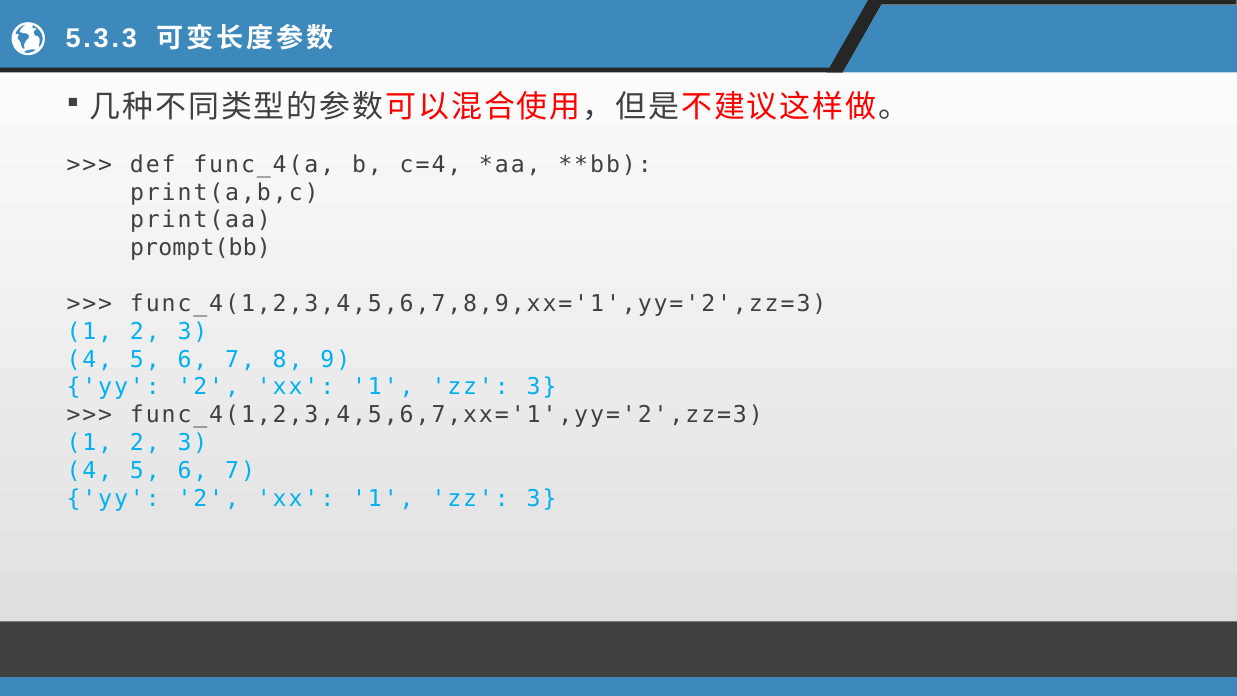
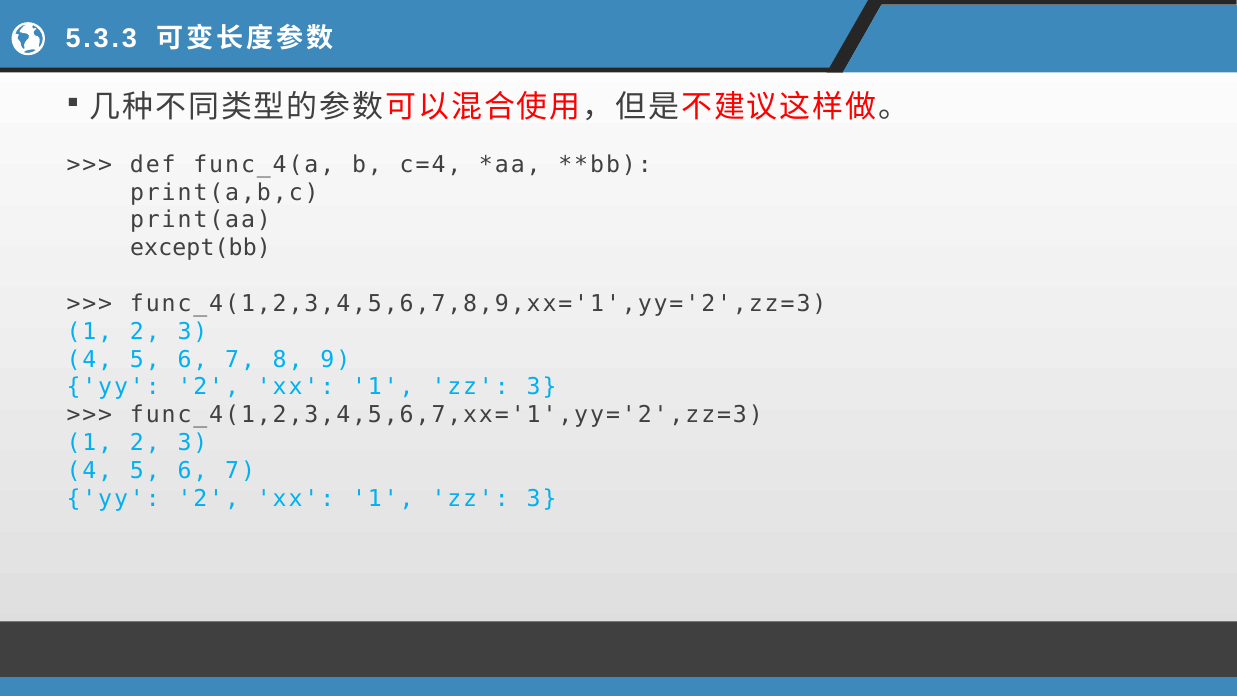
prompt(bb: prompt(bb -> except(bb
